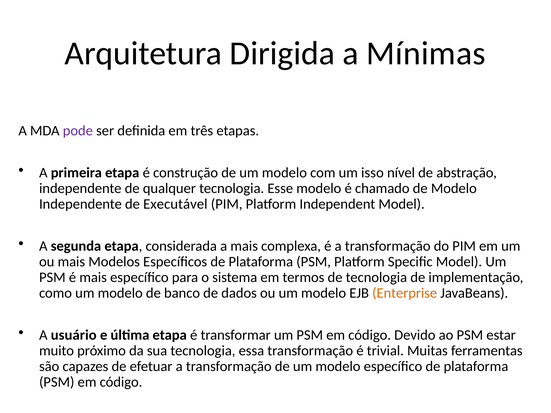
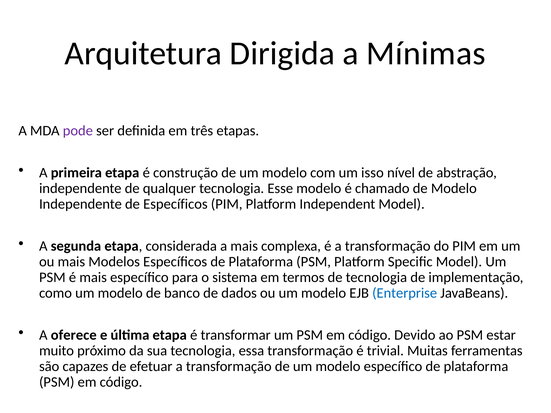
de Executável: Executável -> Específicos
Enterprise colour: orange -> blue
usuário: usuário -> oferece
